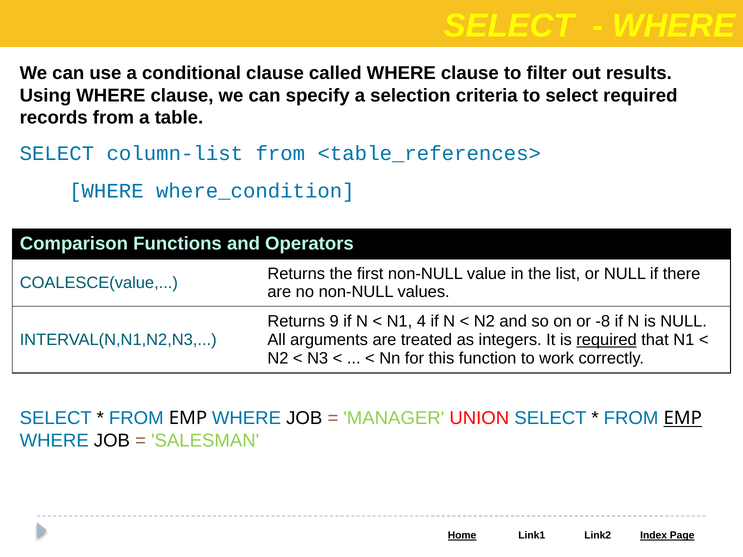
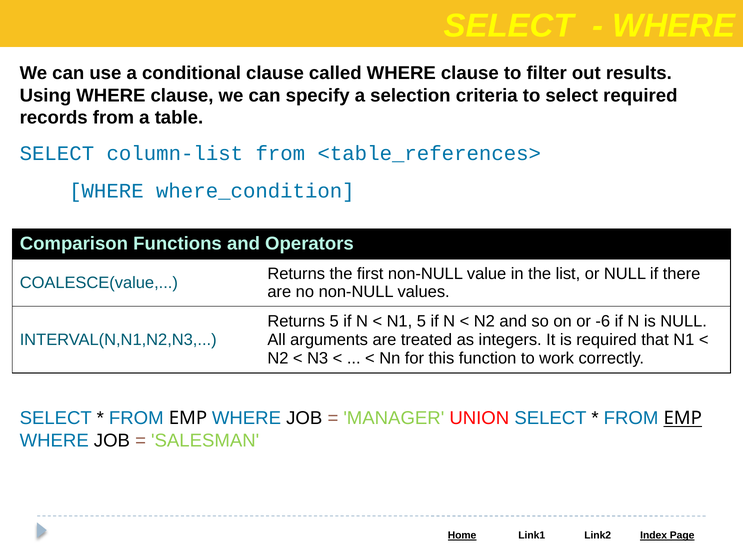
Returns 9: 9 -> 5
N1 4: 4 -> 5
-8: -8 -> -6
required at (607, 340) underline: present -> none
